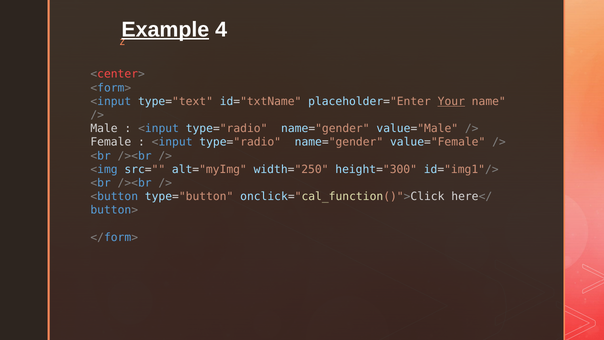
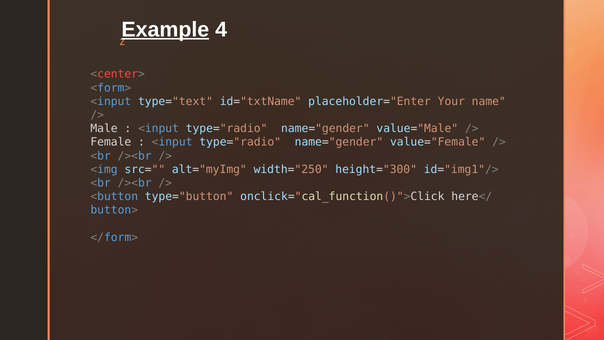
Your underline: present -> none
